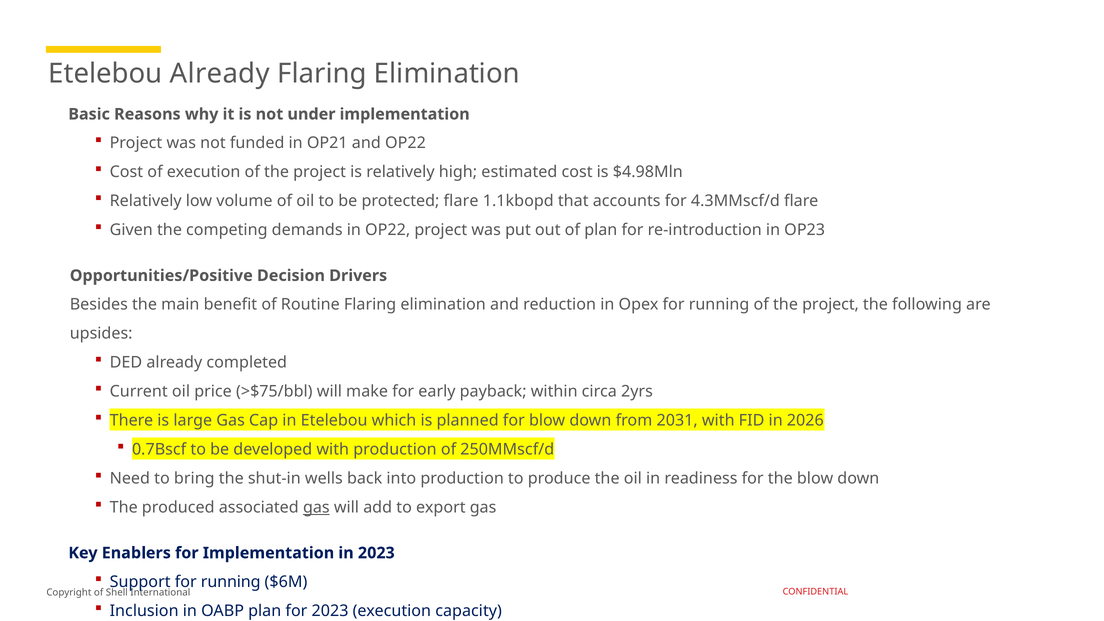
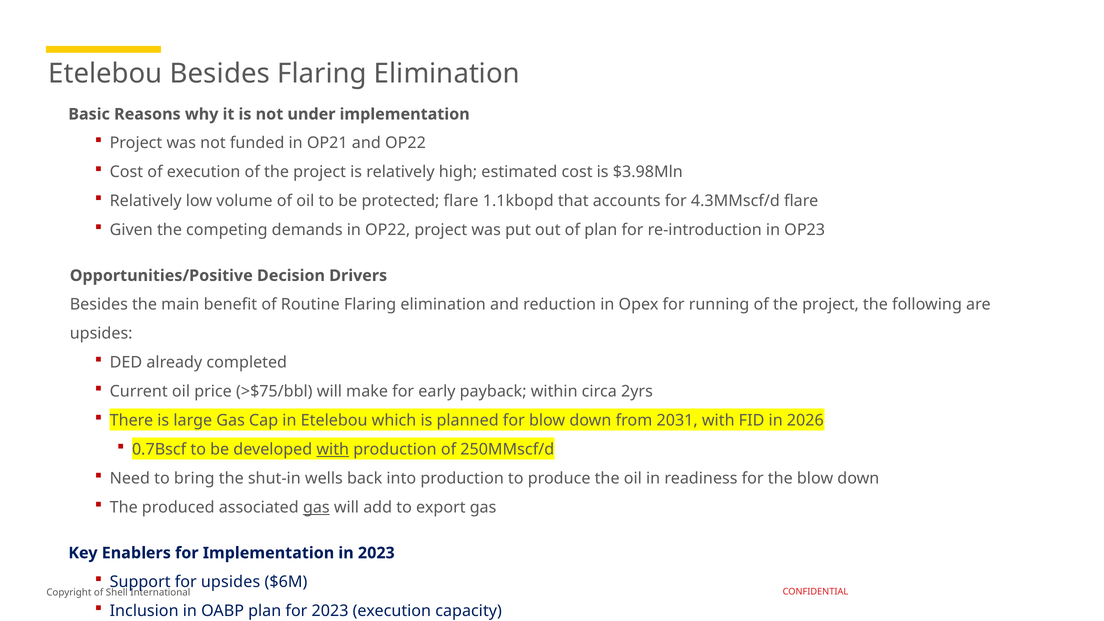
Etelebou Already: Already -> Besides
$4.98Mln: $4.98Mln -> $3.98Mln
with at (333, 449) underline: none -> present
Support for running: running -> upsides
